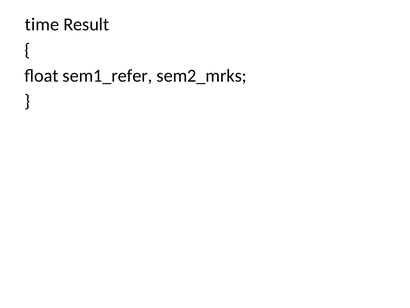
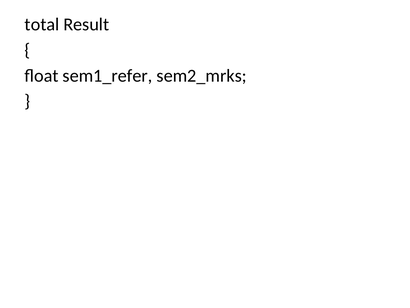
time: time -> total
